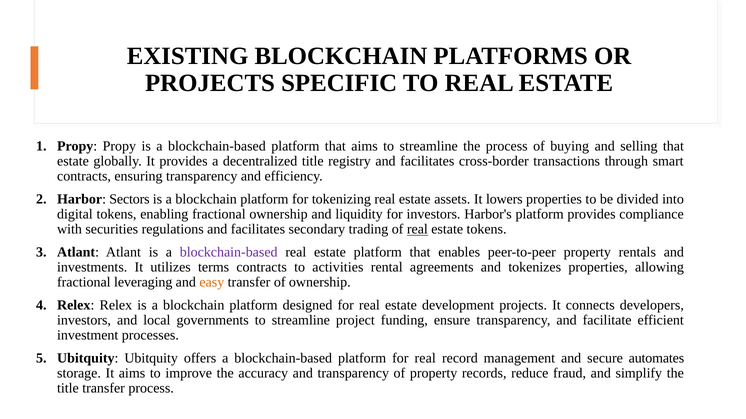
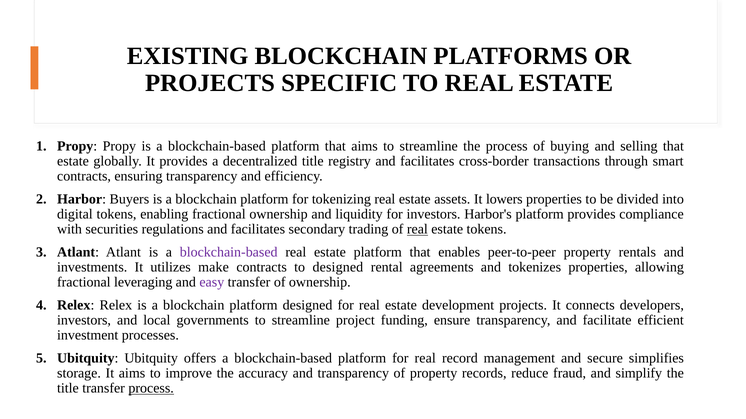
Sectors: Sectors -> Buyers
terms: terms -> make
to activities: activities -> designed
easy colour: orange -> purple
automates: automates -> simplifies
process at (151, 389) underline: none -> present
